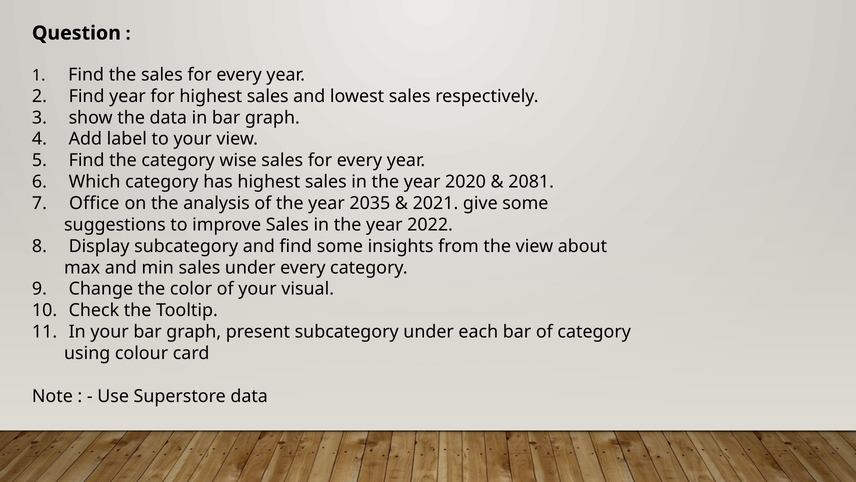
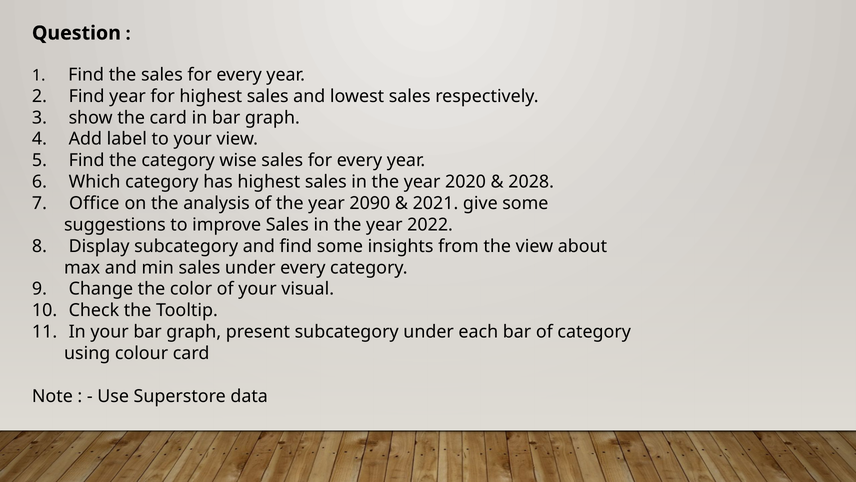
the data: data -> card
2081: 2081 -> 2028
2035: 2035 -> 2090
